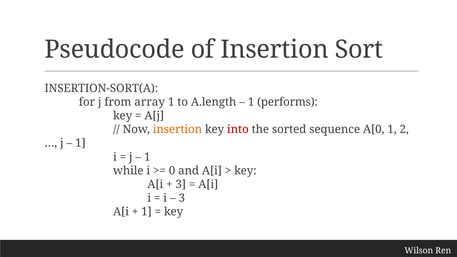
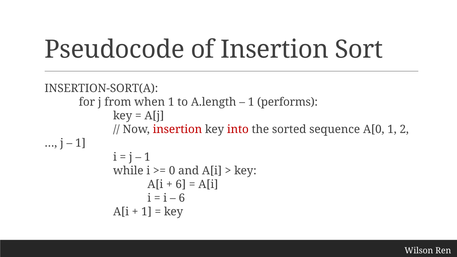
array: array -> when
insertion at (177, 130) colour: orange -> red
3 at (181, 184): 3 -> 6
3 at (182, 198): 3 -> 6
